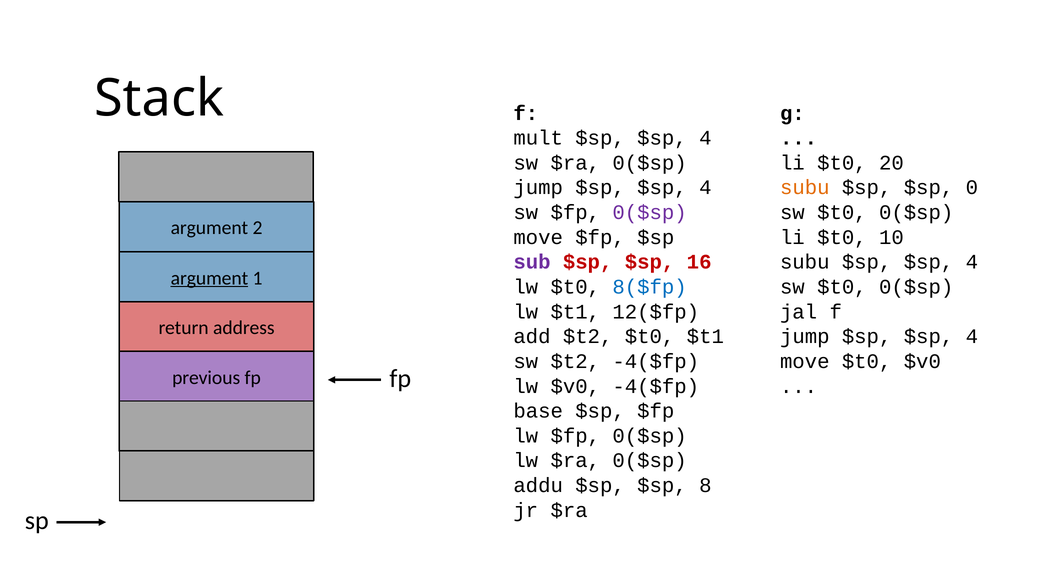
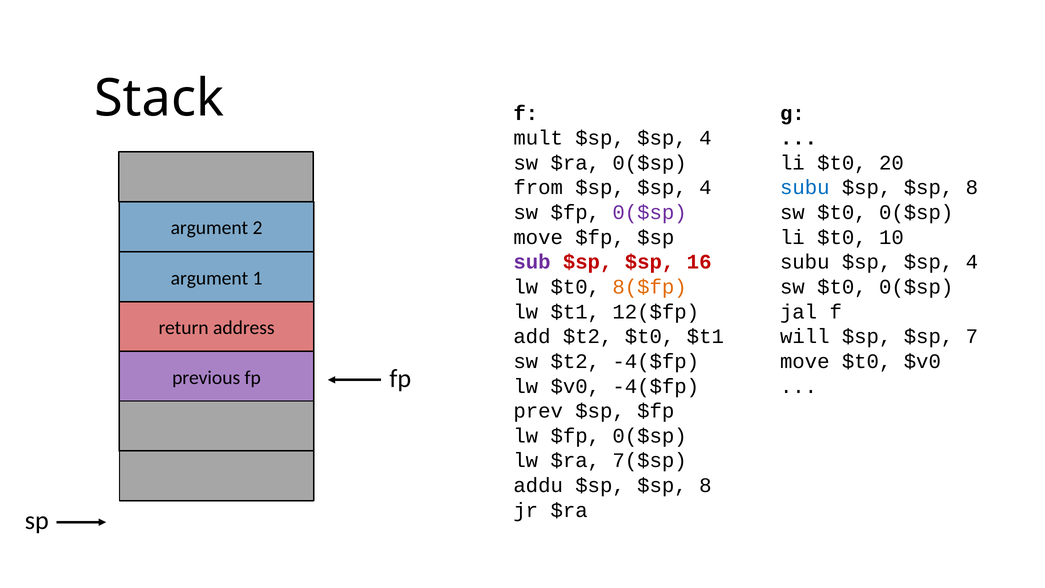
jump at (538, 188): jump -> from
subu at (805, 188) colour: orange -> blue
0 at (972, 188): 0 -> 8
argument at (209, 278) underline: present -> none
8($fp colour: blue -> orange
jump at (805, 336): jump -> will
4 at (972, 336): 4 -> 7
base: base -> prev
lw $ra 0($sp: 0($sp -> 7($sp
